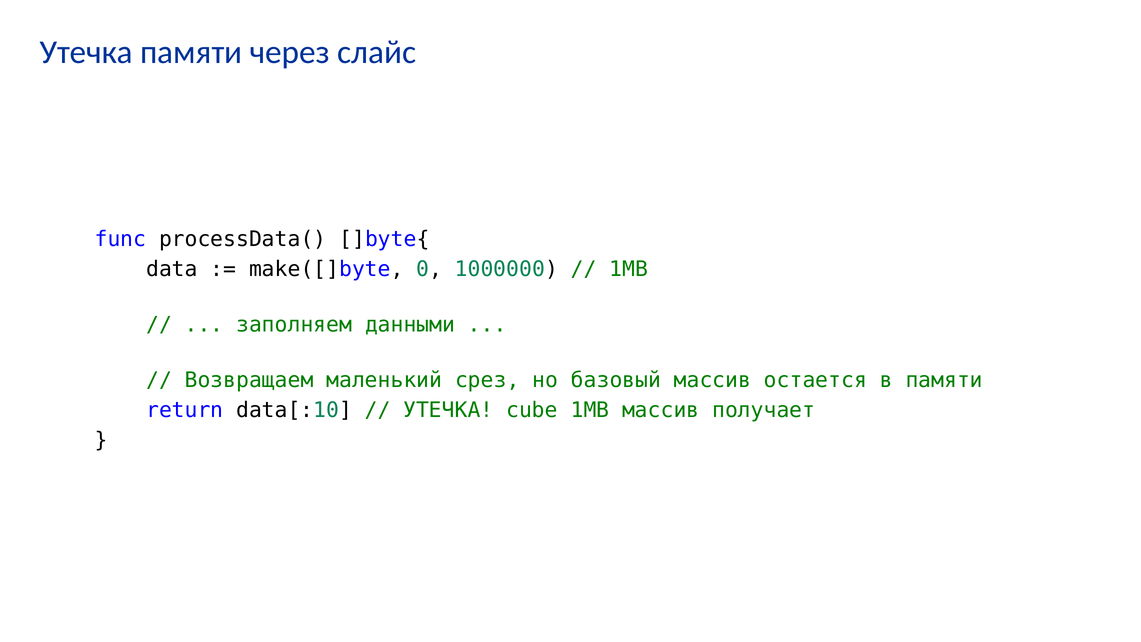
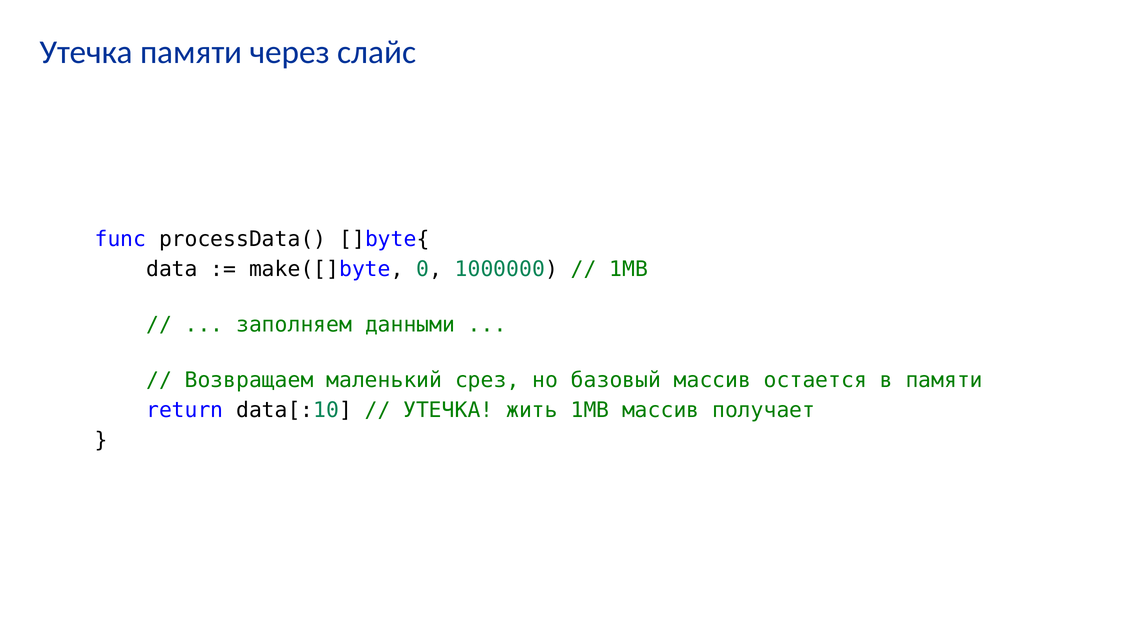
cube: cube -> жить
